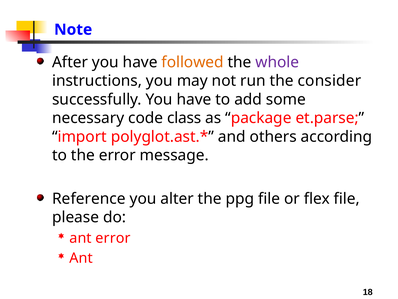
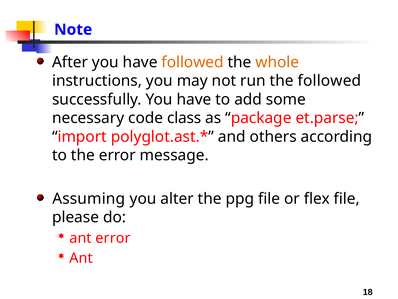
whole colour: purple -> orange
the consider: consider -> followed
Reference: Reference -> Assuming
